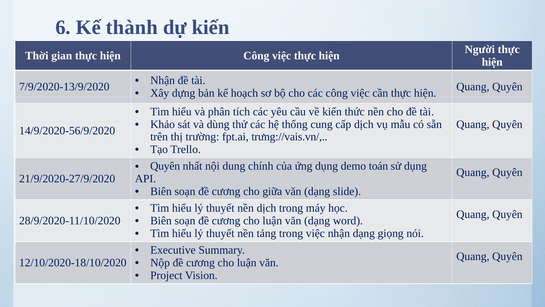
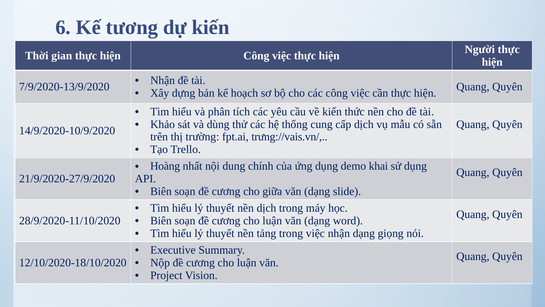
thành: thành -> tương
14/9/2020-56/9/2020: 14/9/2020-56/9/2020 -> 14/9/2020-10/9/2020
Quyên at (165, 166): Quyên -> Hoàng
toán: toán -> khai
